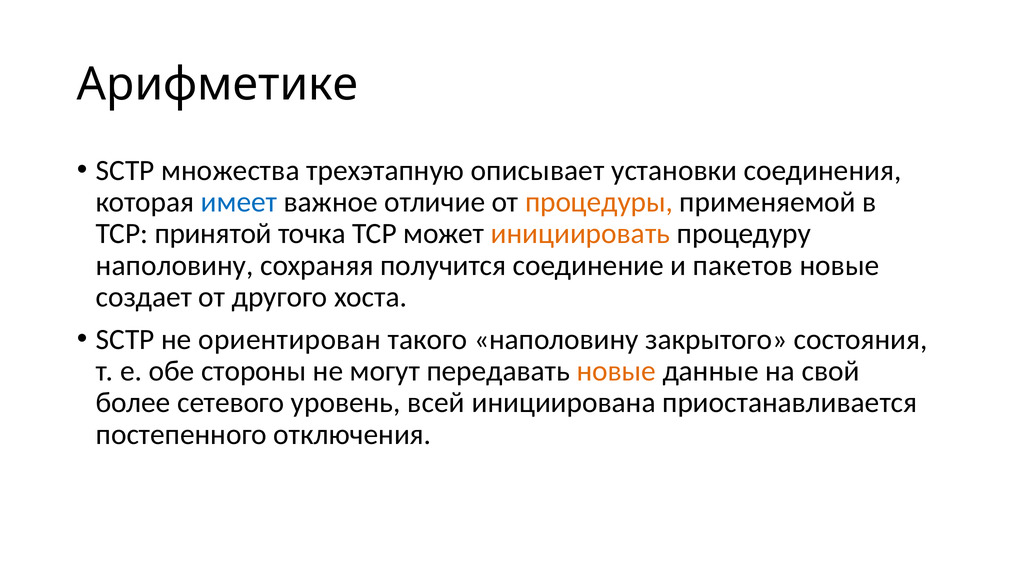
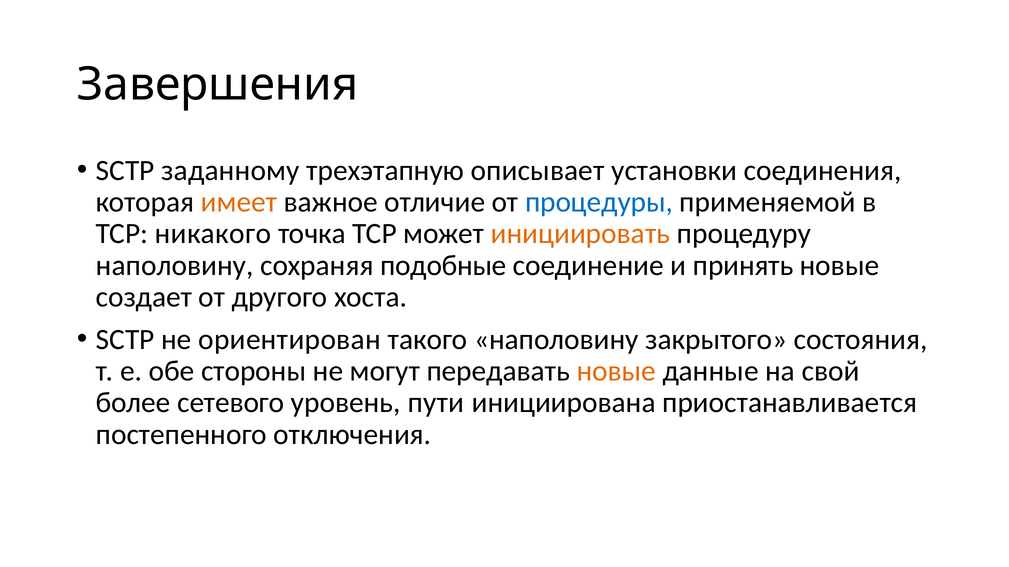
Арифметике: Арифметике -> Завершения
множества: множества -> заданному
имеет colour: blue -> orange
процедуры colour: orange -> blue
принятой: принятой -> никакого
получится: получится -> подобные
пакетов: пакетов -> принять
всей: всей -> пути
